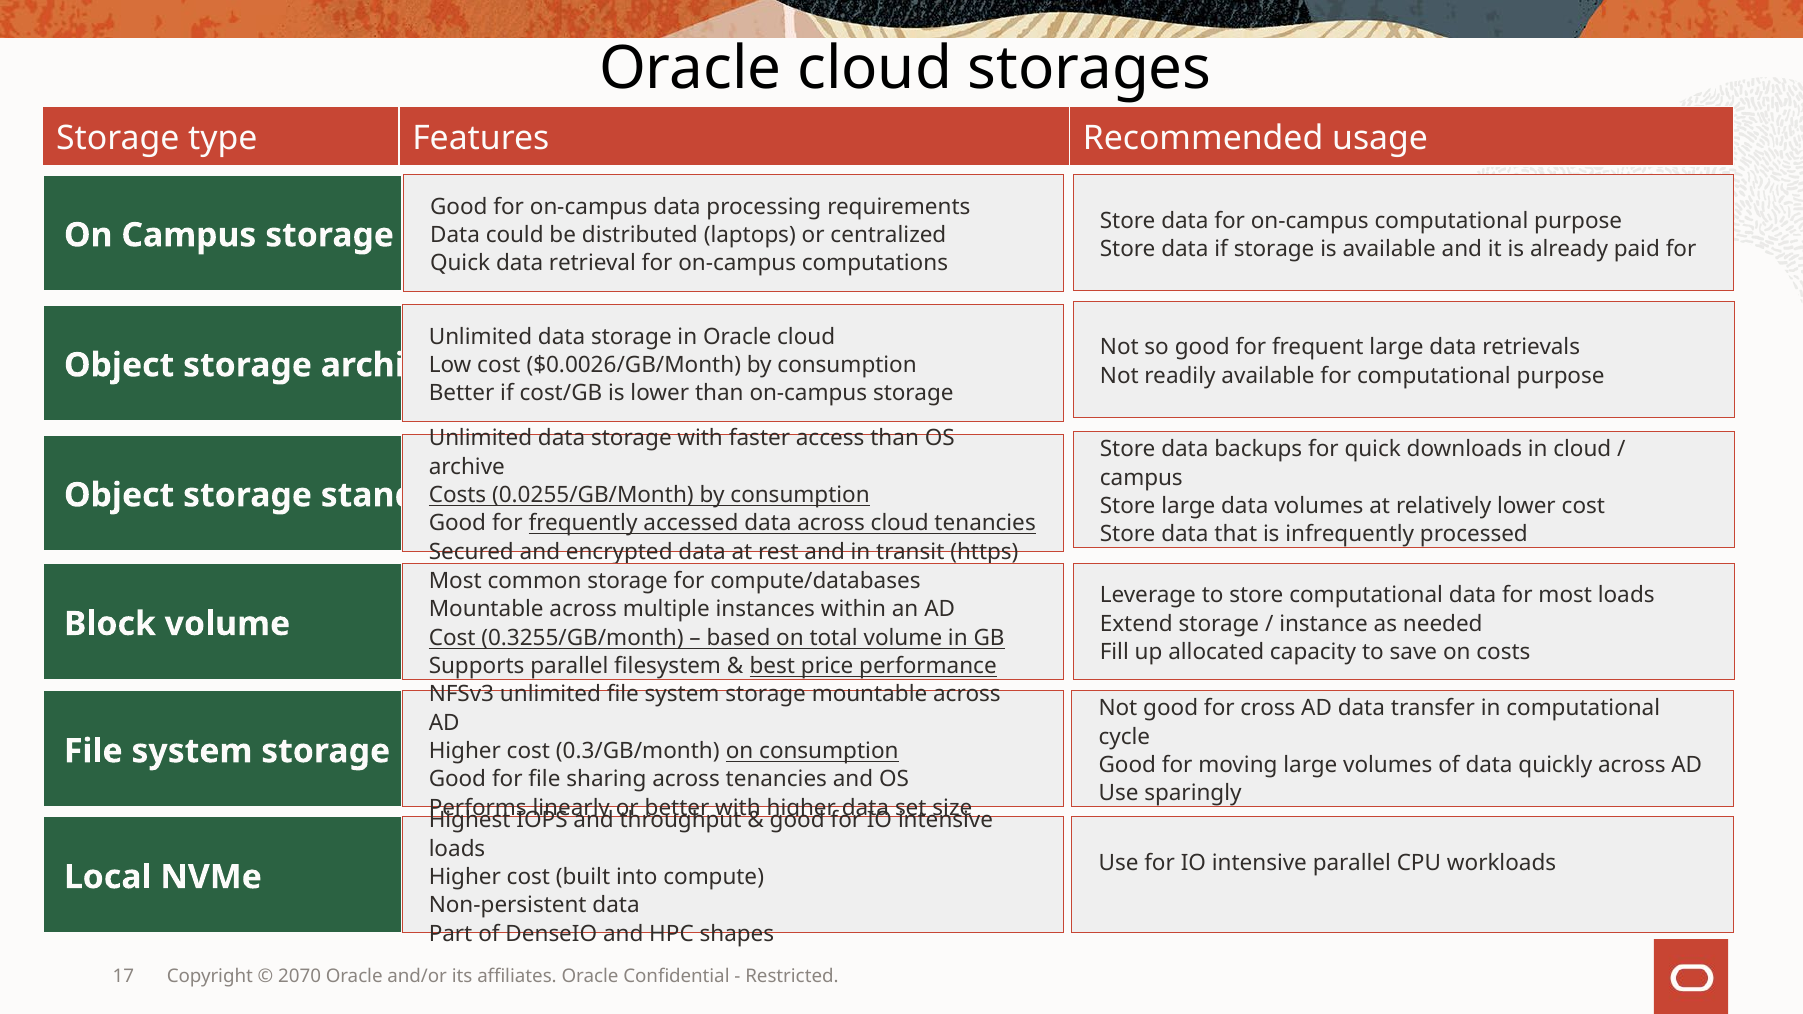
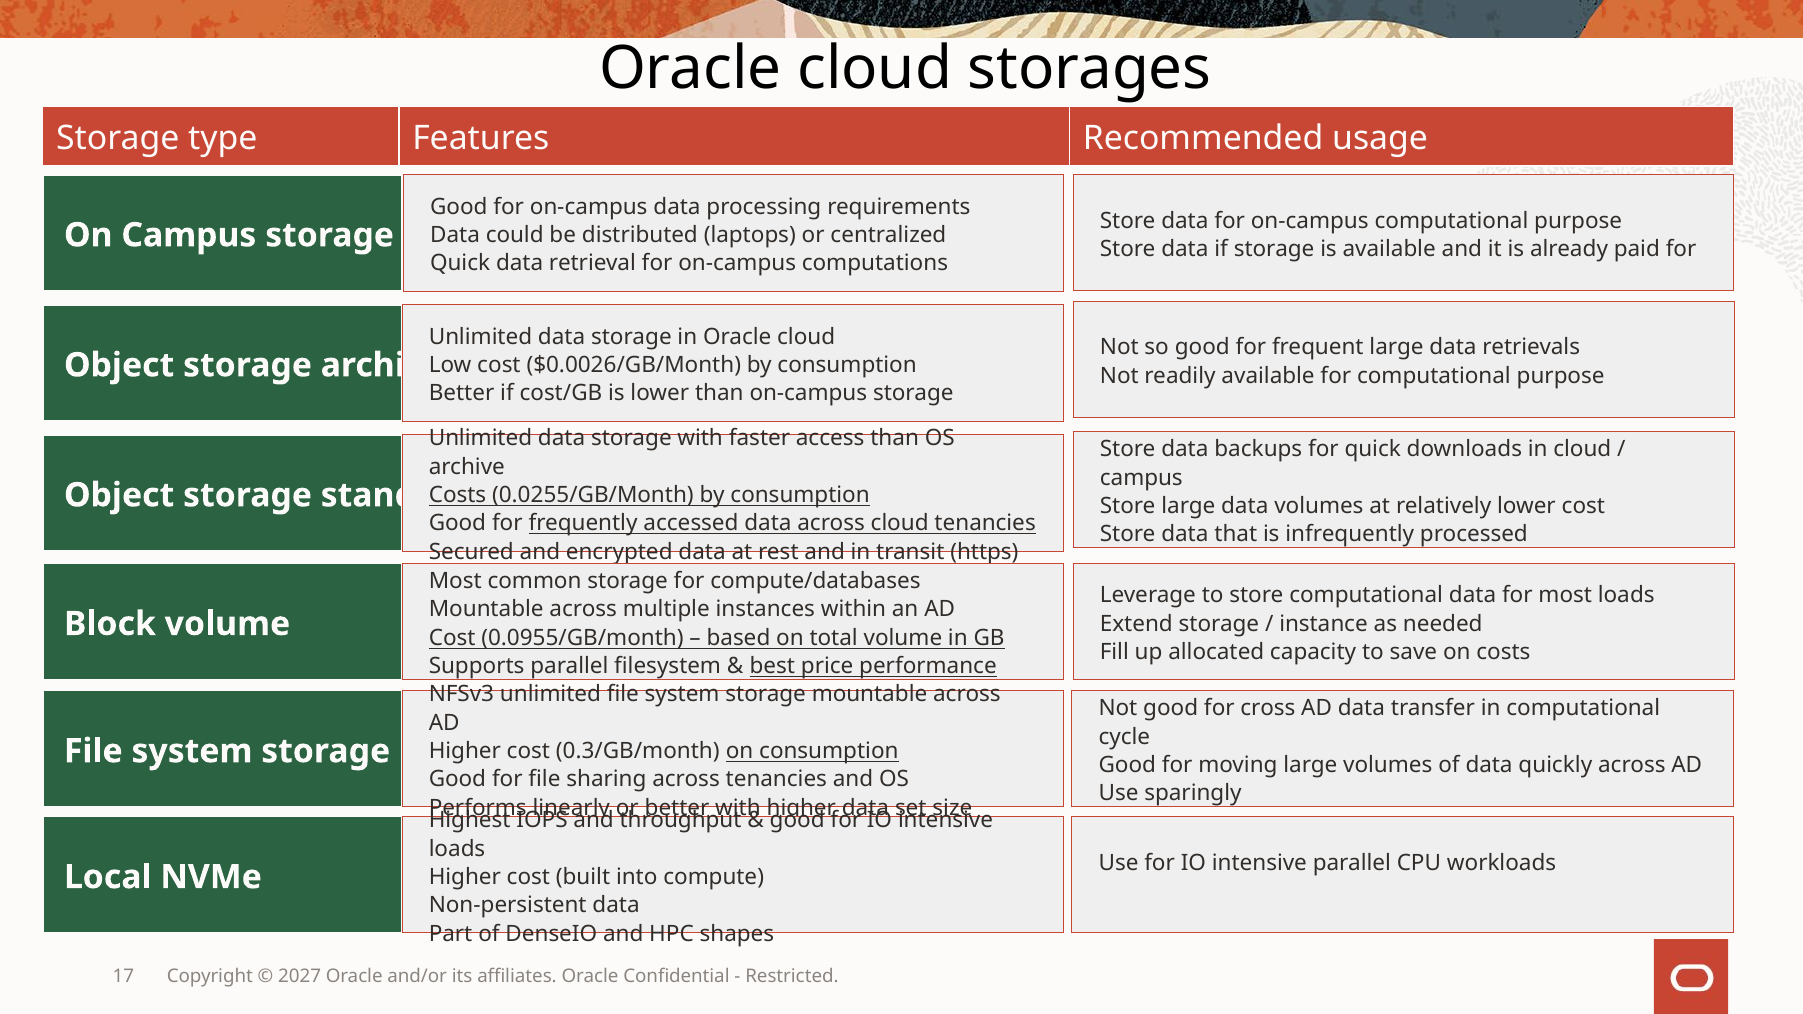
0.3255/GB/month: 0.3255/GB/month -> 0.0955/GB/month
2070: 2070 -> 2027
